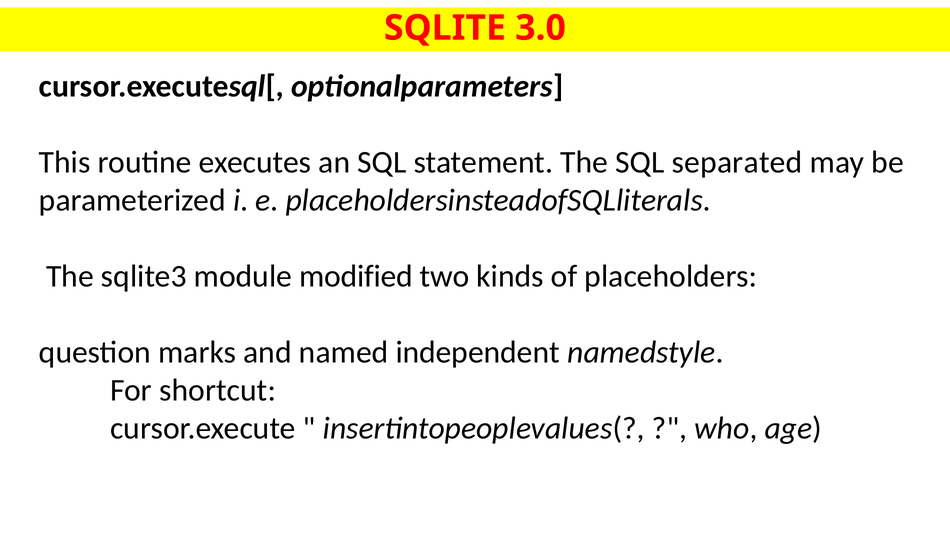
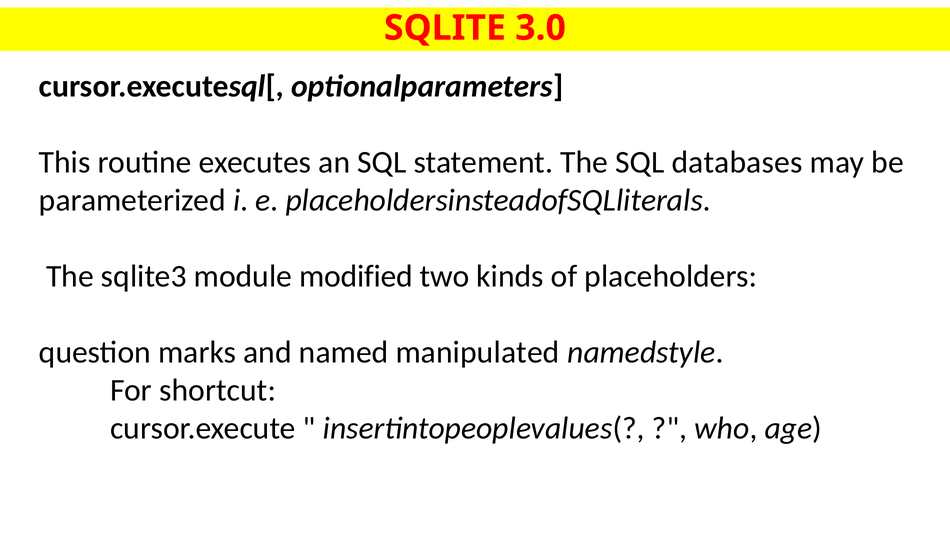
separated: separated -> databases
independent: independent -> manipulated
